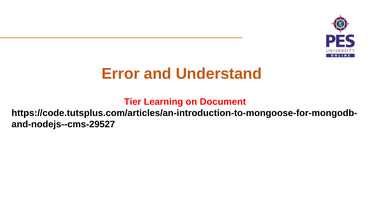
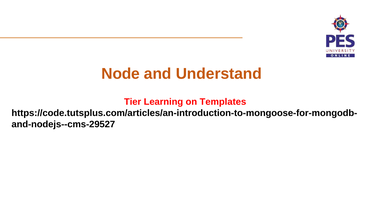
Error: Error -> Node
Document: Document -> Templates
